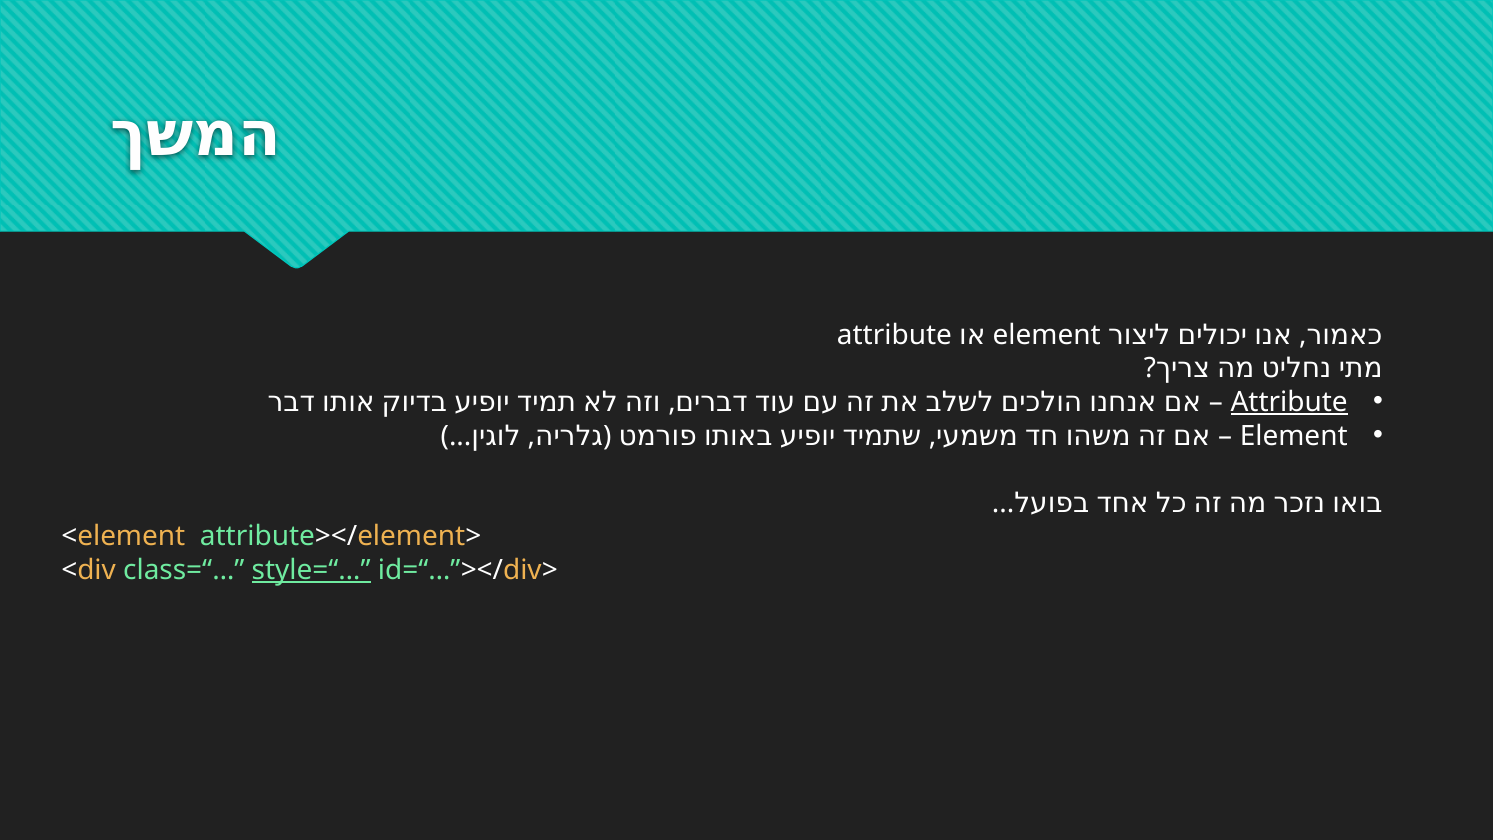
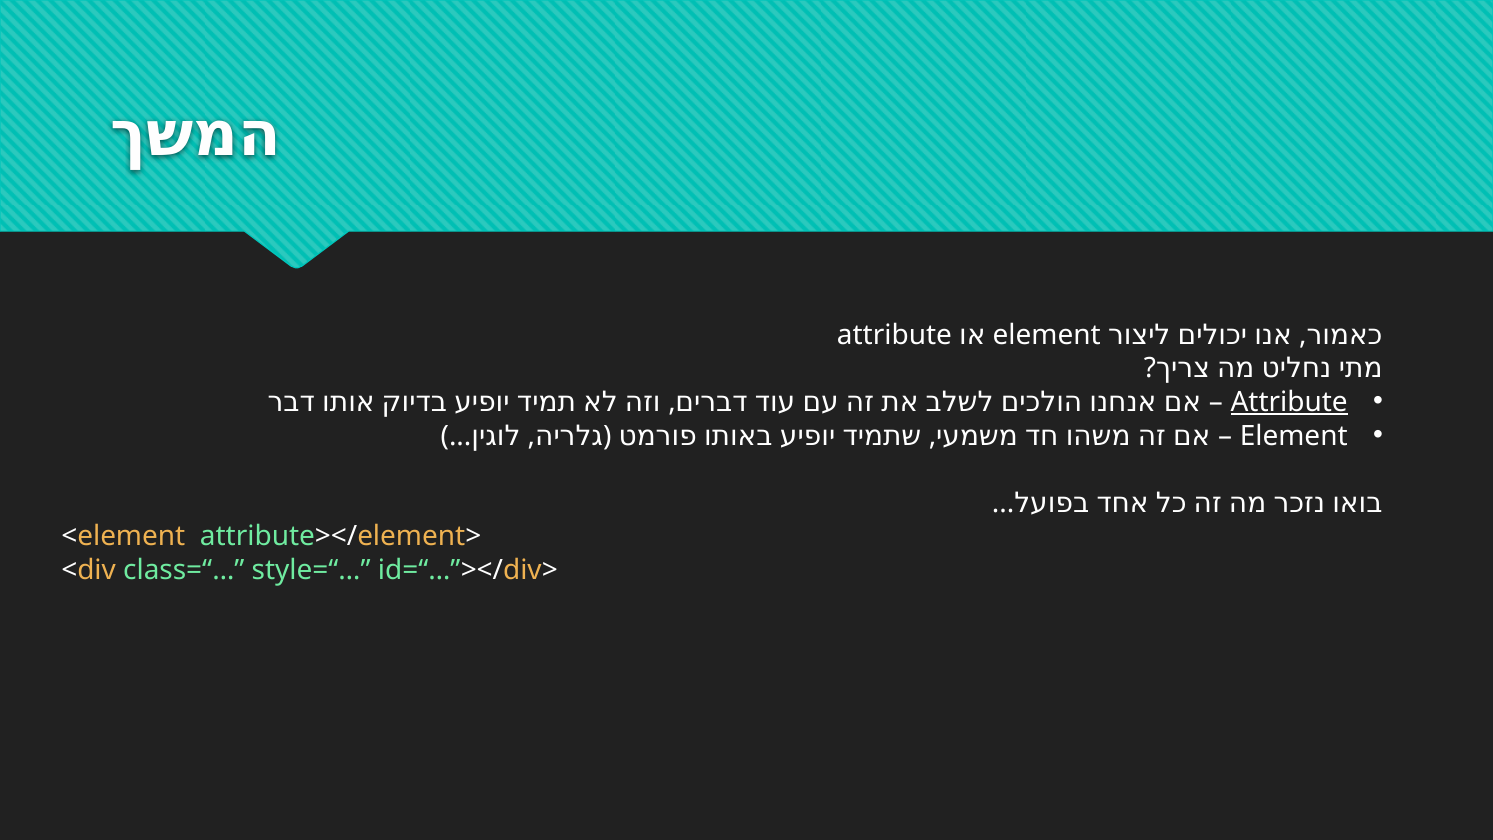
style=“… underline: present -> none
